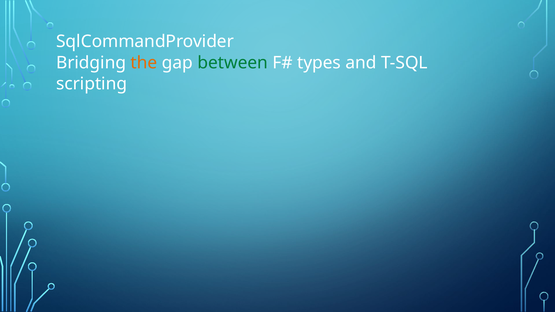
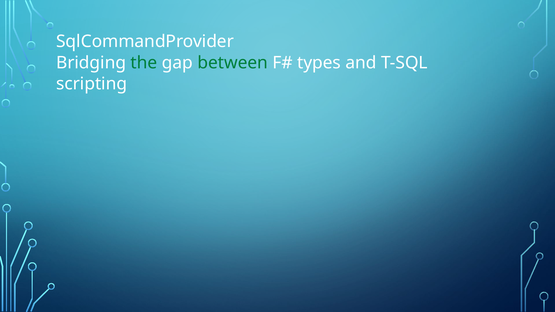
the colour: orange -> green
